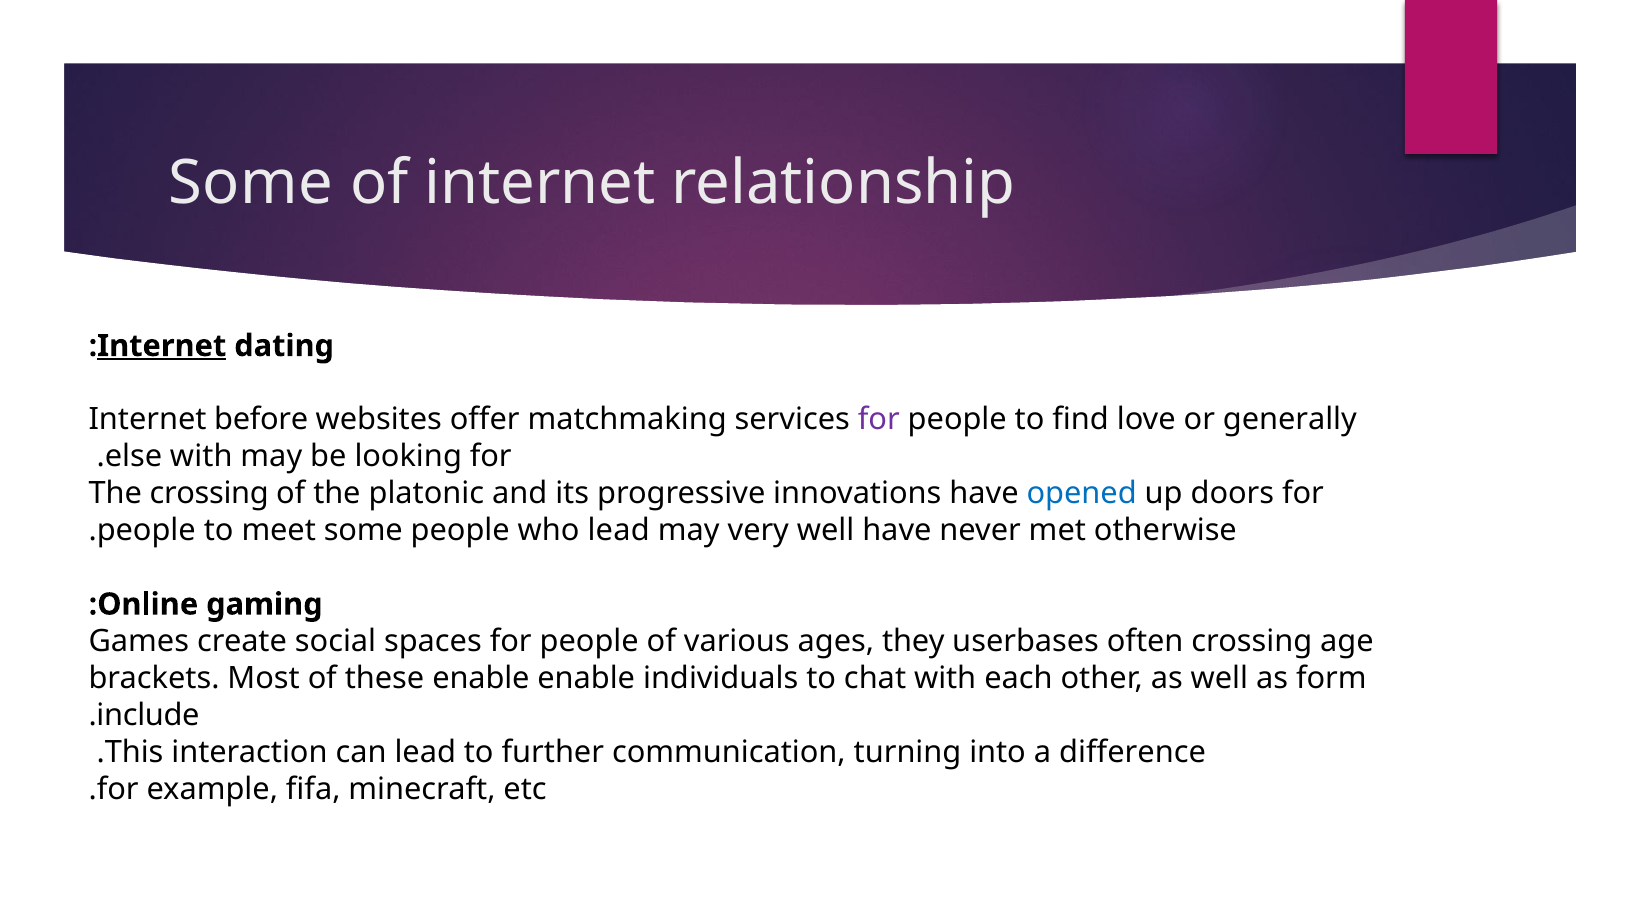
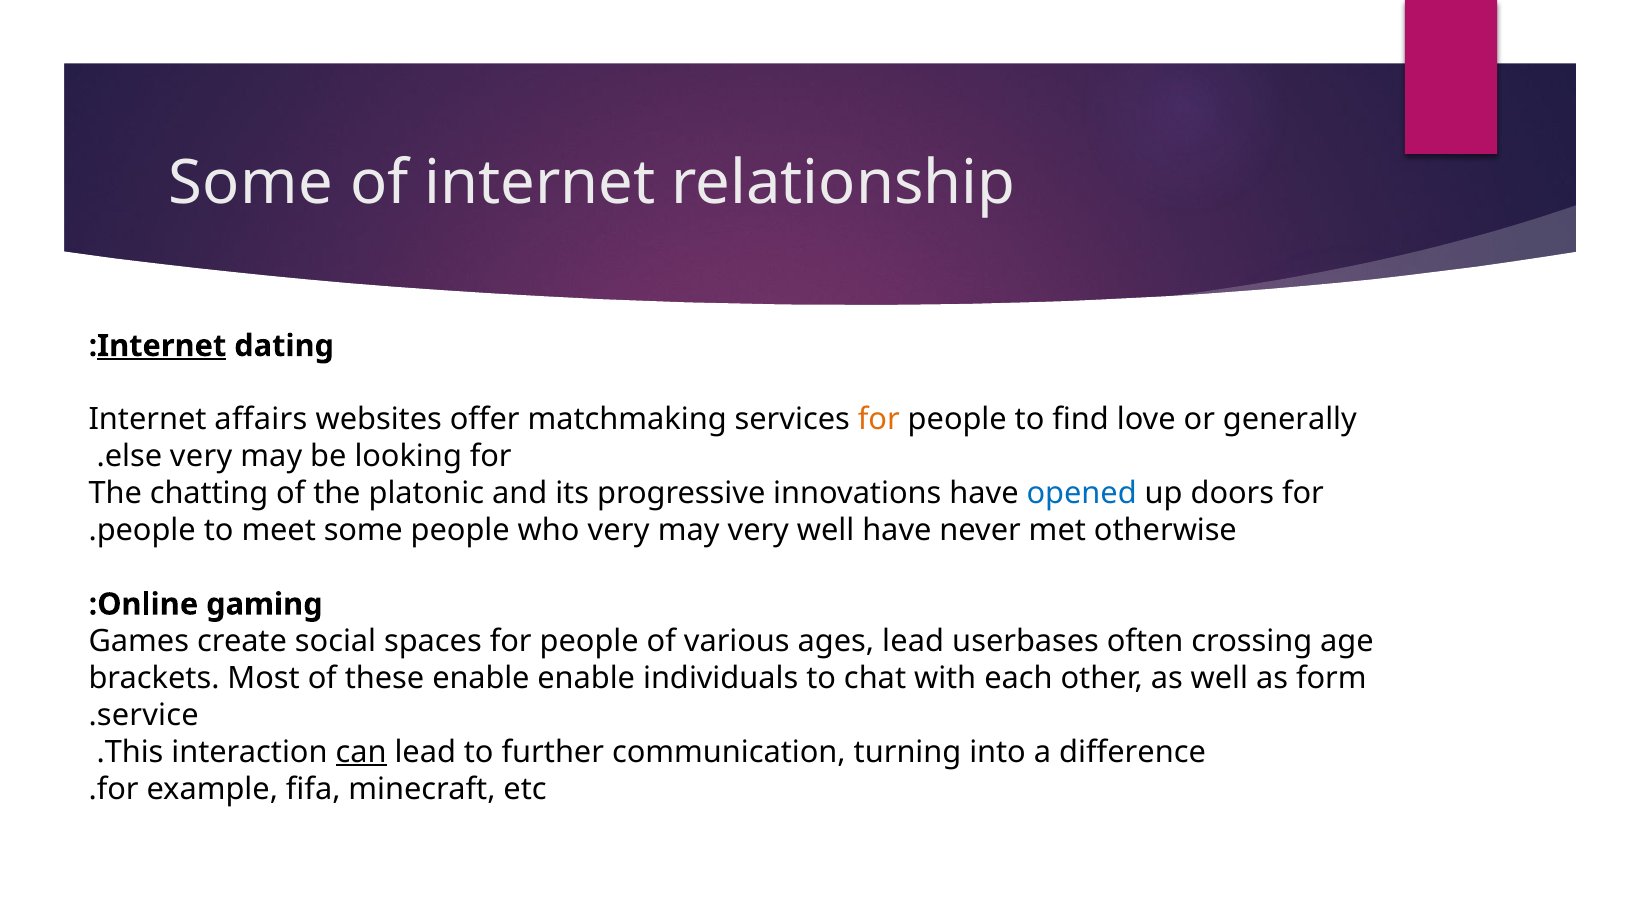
before: before -> affairs
for at (879, 420) colour: purple -> orange
else with: with -> very
The crossing: crossing -> chatting
who lead: lead -> very
ages they: they -> lead
include: include -> service
can underline: none -> present
